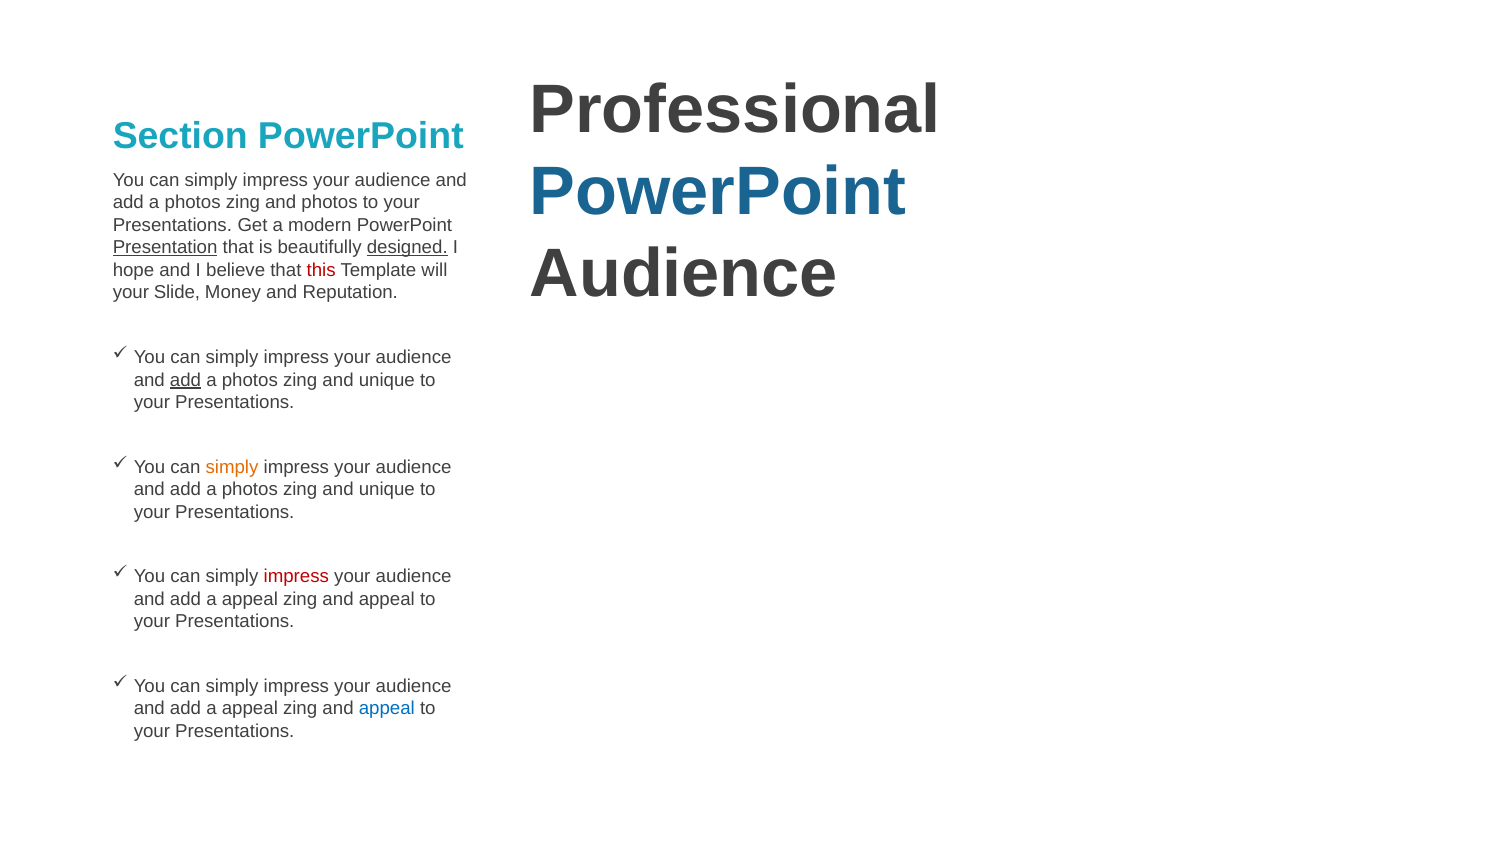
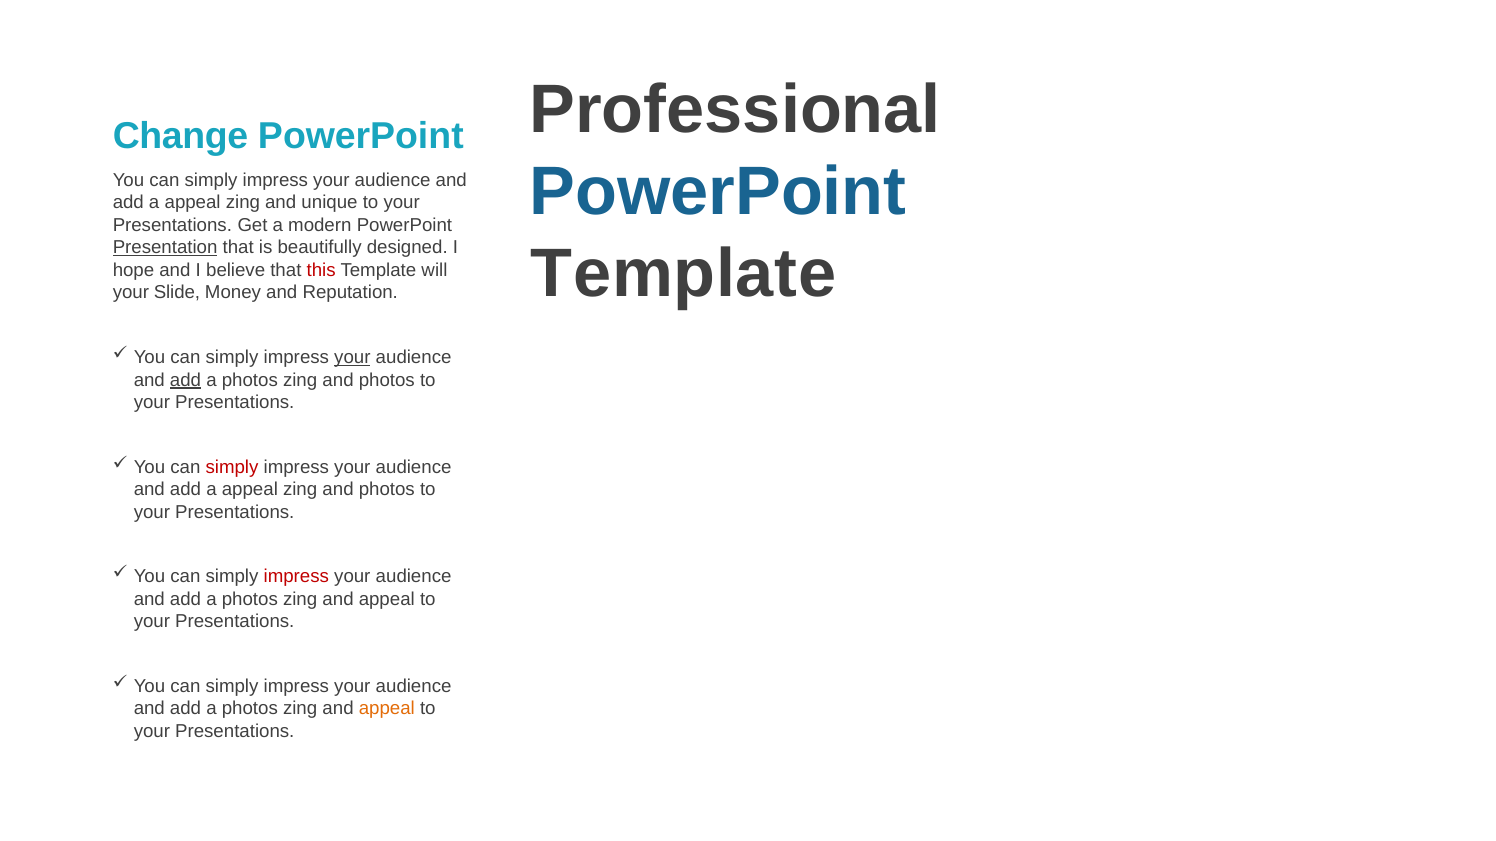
Section: Section -> Change
photos at (193, 203): photos -> appeal
and photos: photos -> unique
designed underline: present -> none
Audience at (684, 274): Audience -> Template
your at (352, 358) underline: none -> present
unique at (387, 380): unique -> photos
simply at (232, 467) colour: orange -> red
photos at (250, 490): photos -> appeal
unique at (387, 490): unique -> photos
appeal at (250, 599): appeal -> photos
appeal at (250, 709): appeal -> photos
appeal at (387, 709) colour: blue -> orange
